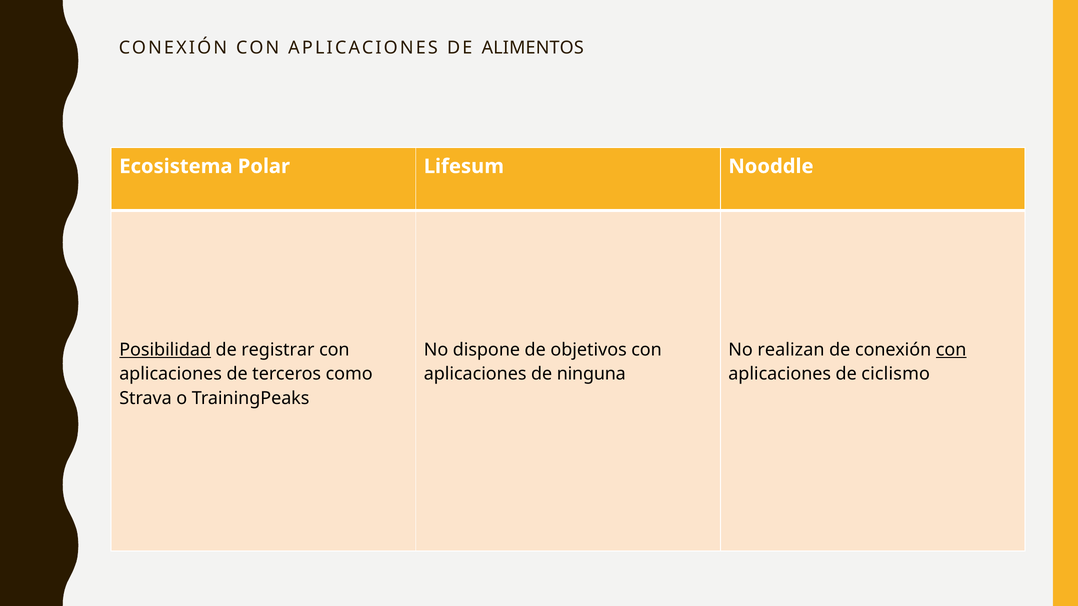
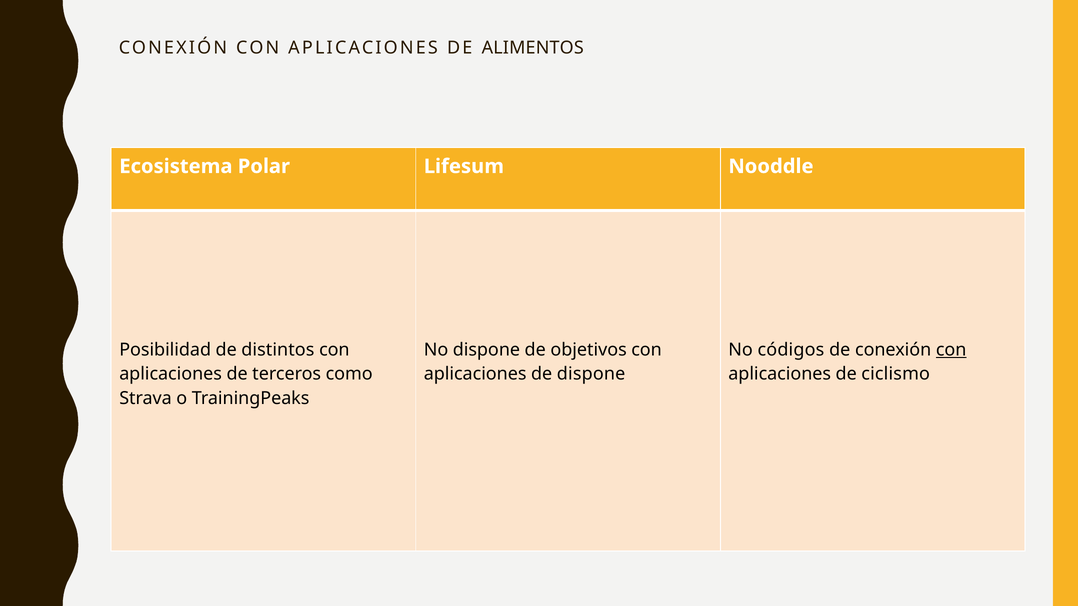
Posibilidad underline: present -> none
registrar: registrar -> distintos
realizan: realizan -> códigos
de ninguna: ninguna -> dispone
